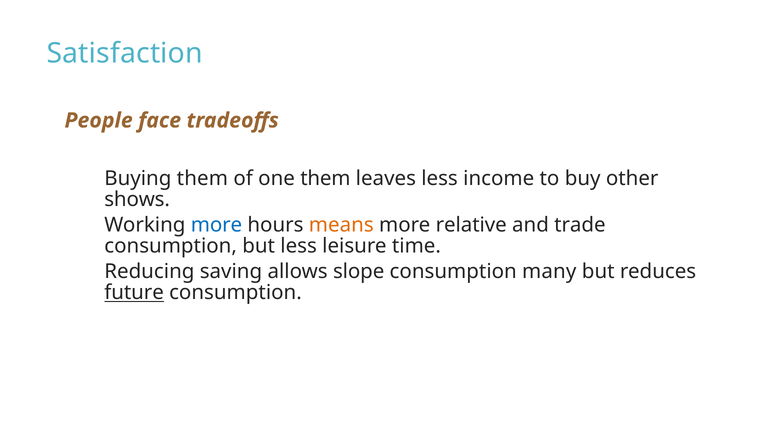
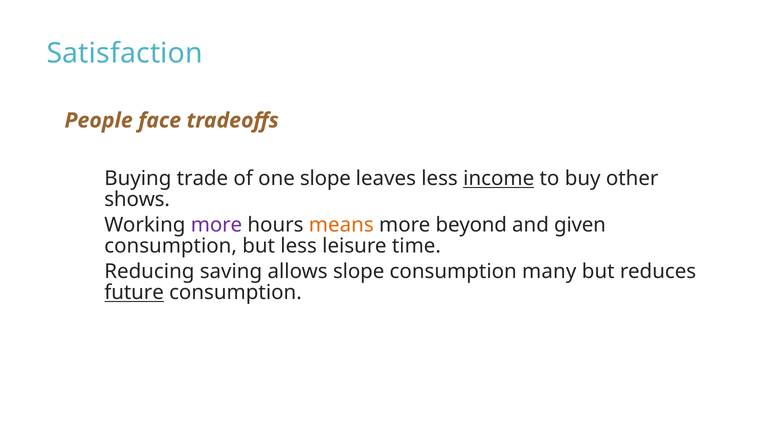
Buying them: them -> trade
one them: them -> slope
income underline: none -> present
more at (216, 225) colour: blue -> purple
relative: relative -> beyond
trade: trade -> given
